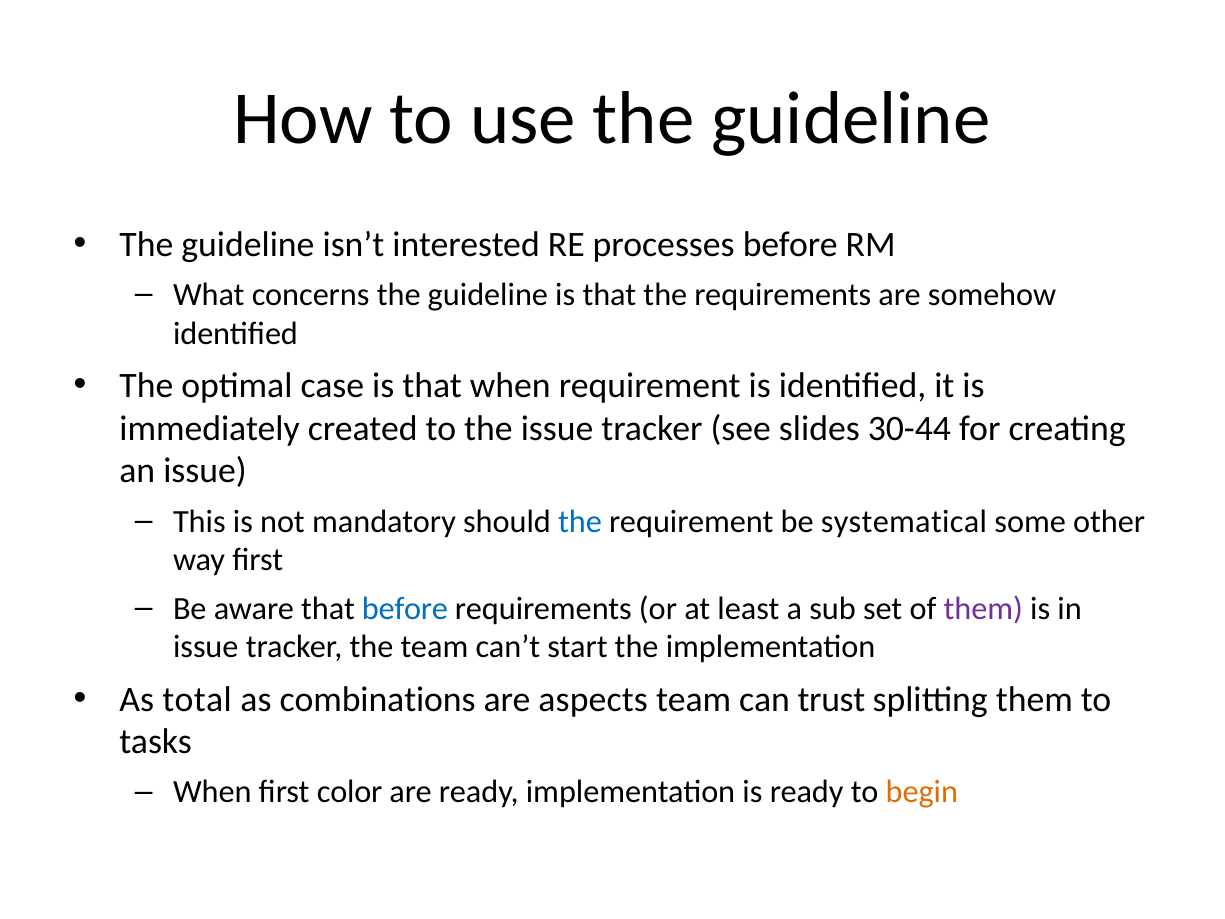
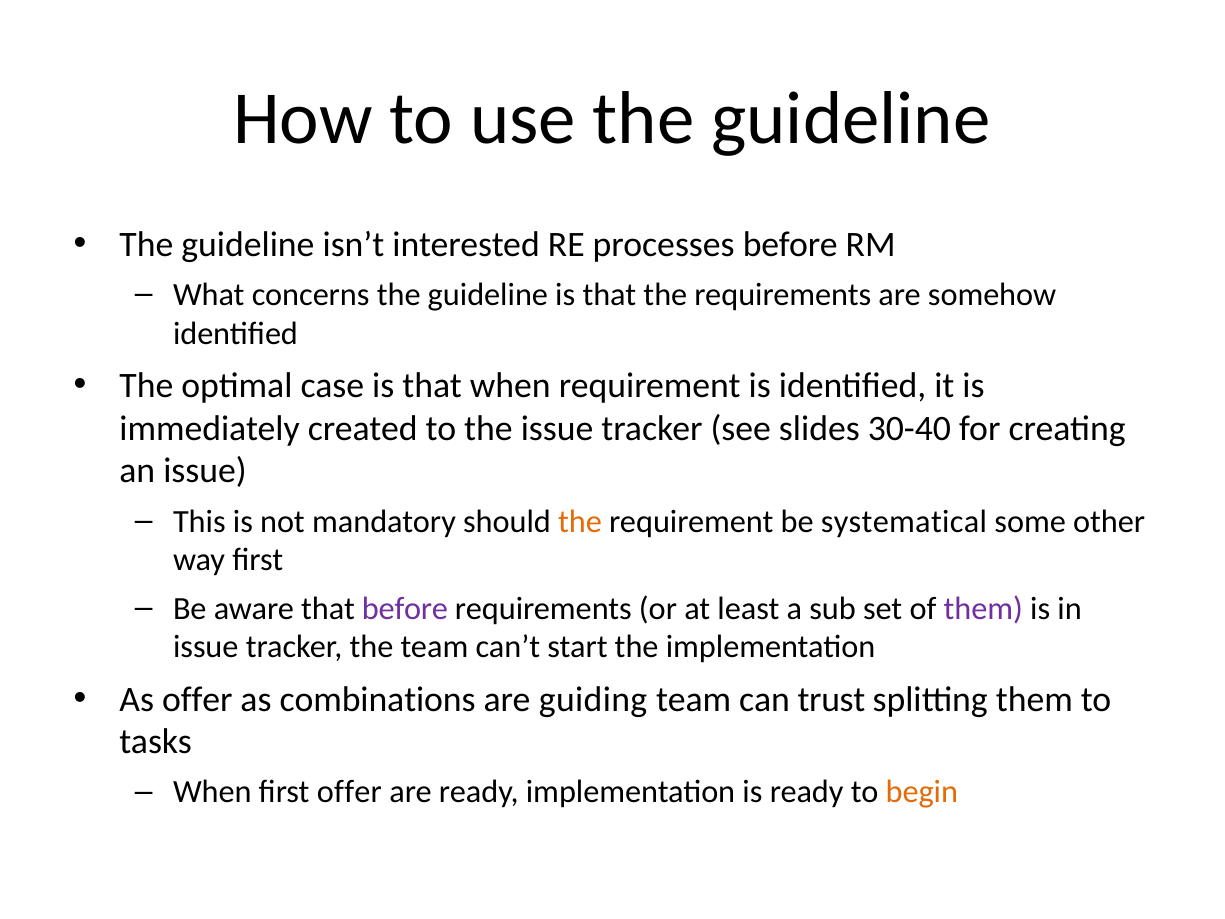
30-44: 30-44 -> 30-40
the at (580, 521) colour: blue -> orange
before at (405, 608) colour: blue -> purple
As total: total -> offer
aspects: aspects -> guiding
first color: color -> offer
